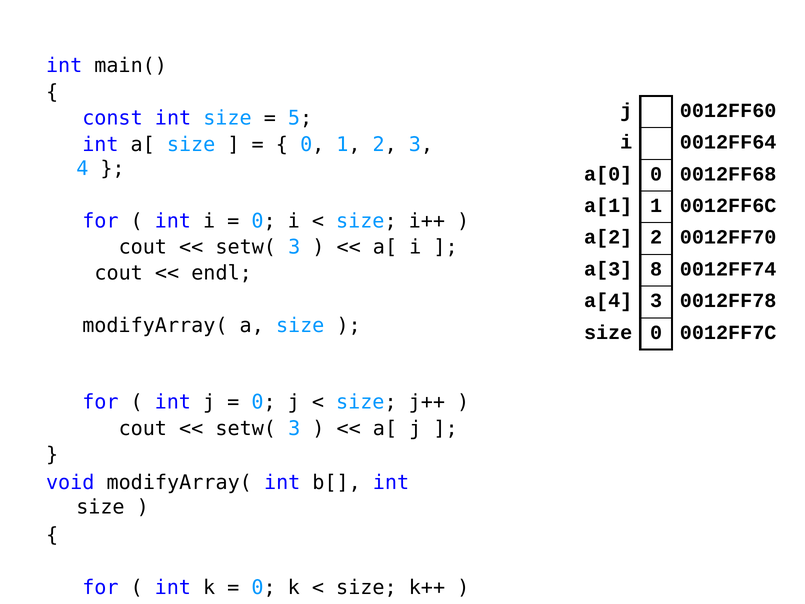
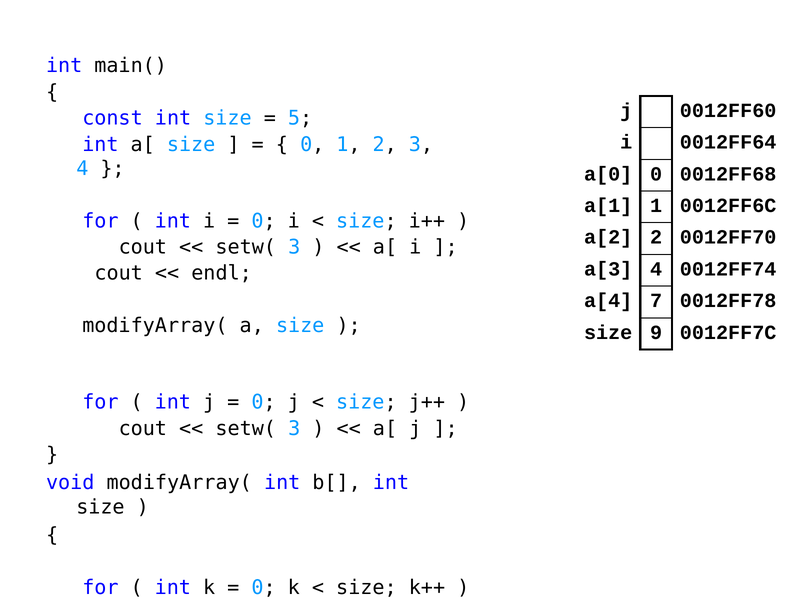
a[3 8: 8 -> 4
a[4 3: 3 -> 7
size 0: 0 -> 9
